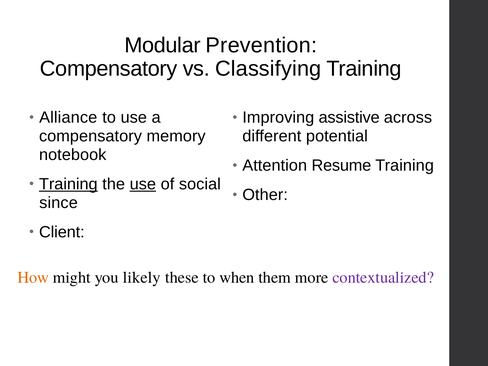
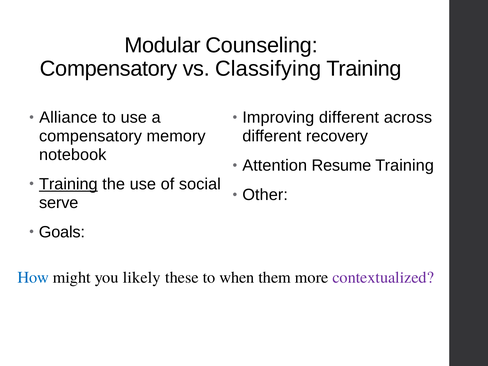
Prevention: Prevention -> Counseling
Improving assistive: assistive -> different
potential: potential -> recovery
use at (143, 184) underline: present -> none
since: since -> serve
Client: Client -> Goals
How colour: orange -> blue
